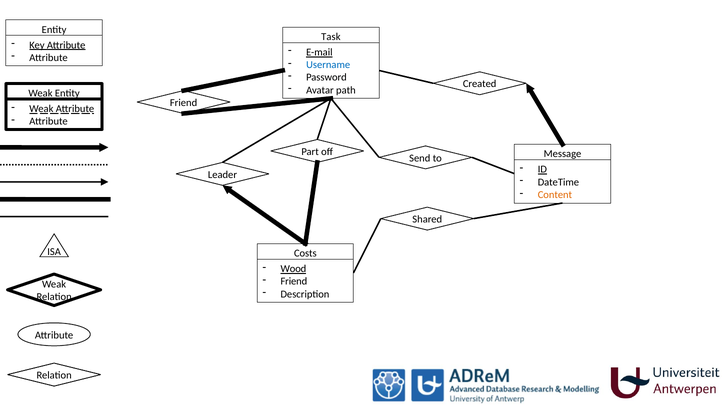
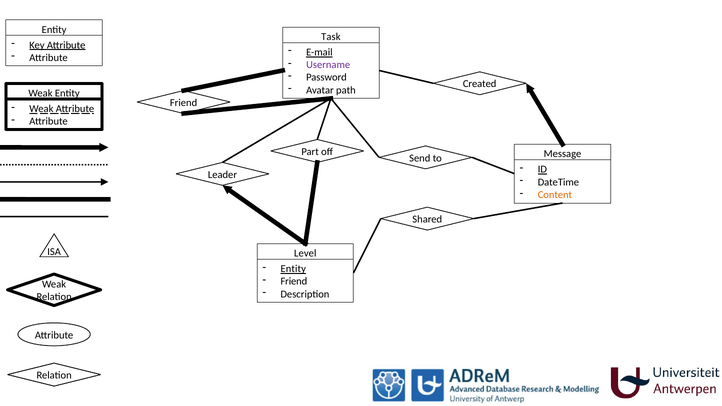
Username colour: blue -> purple
Costs: Costs -> Level
Wood at (293, 269): Wood -> Entity
